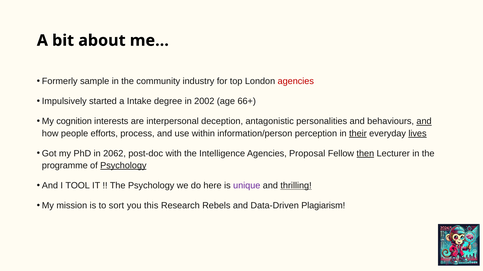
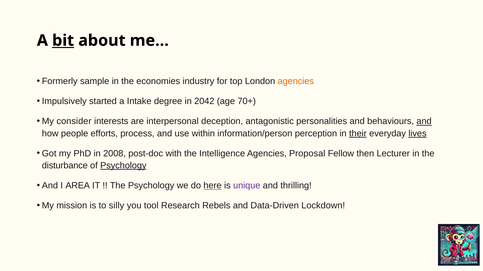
bit underline: none -> present
community: community -> economies
agencies at (296, 81) colour: red -> orange
2002: 2002 -> 2042
66+: 66+ -> 70+
cognition: cognition -> consider
2062: 2062 -> 2008
then underline: present -> none
programme: programme -> disturbance
TOOL: TOOL -> AREA
here underline: none -> present
thrilling underline: present -> none
sort: sort -> silly
this: this -> tool
Plagiarism: Plagiarism -> Lockdown
